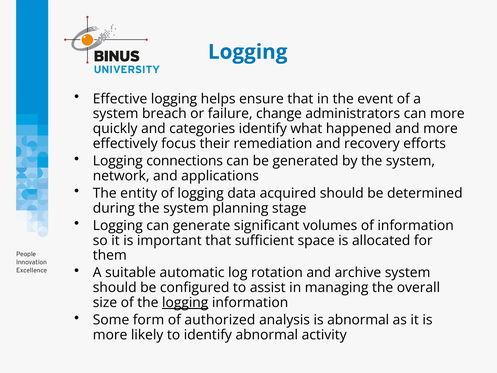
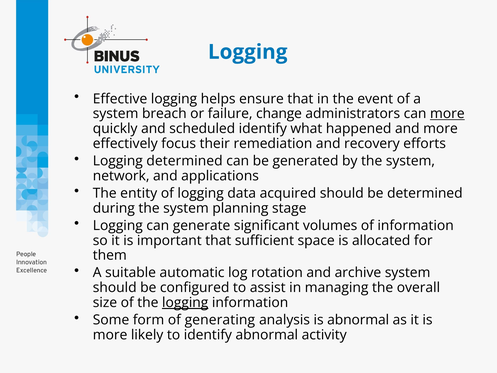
more at (447, 114) underline: none -> present
categories: categories -> scheduled
Logging connections: connections -> determined
authorized: authorized -> generating
